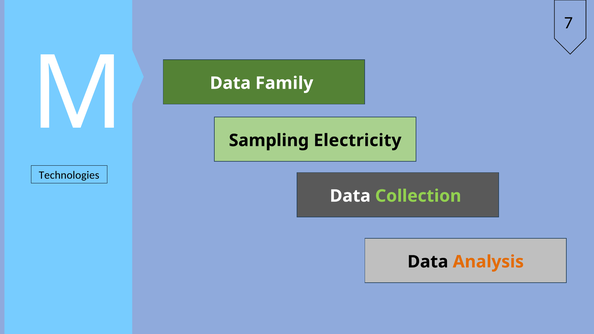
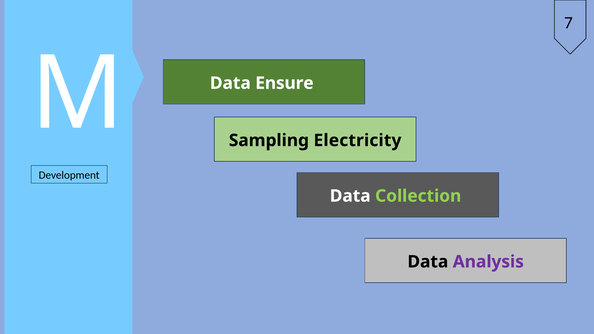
Family: Family -> Ensure
Technologies: Technologies -> Development
Analysis colour: orange -> purple
